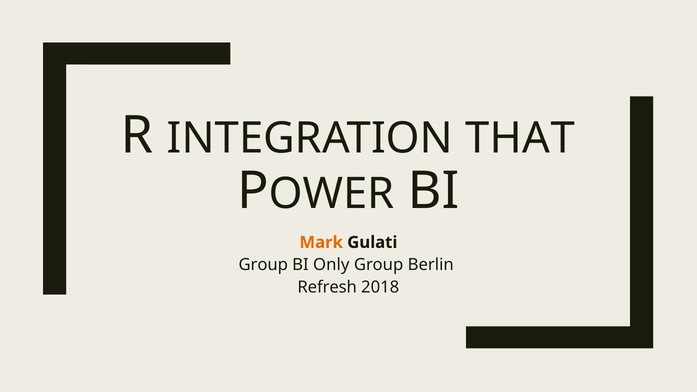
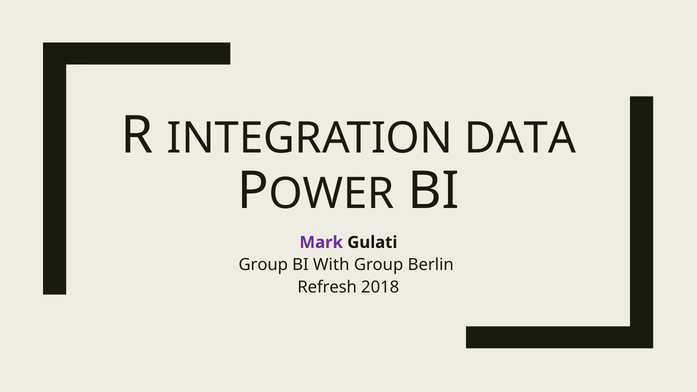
THAT: THAT -> DATA
Mark colour: orange -> purple
Only: Only -> With
